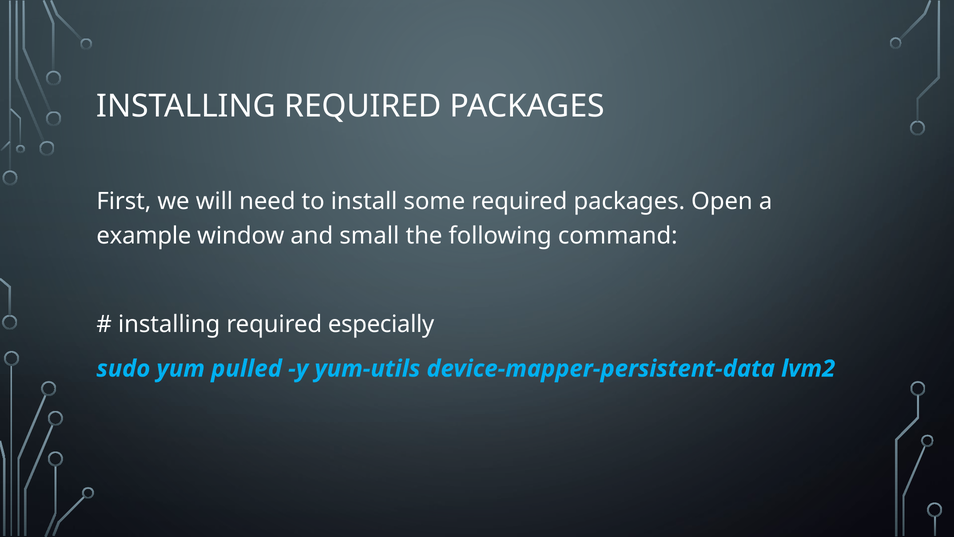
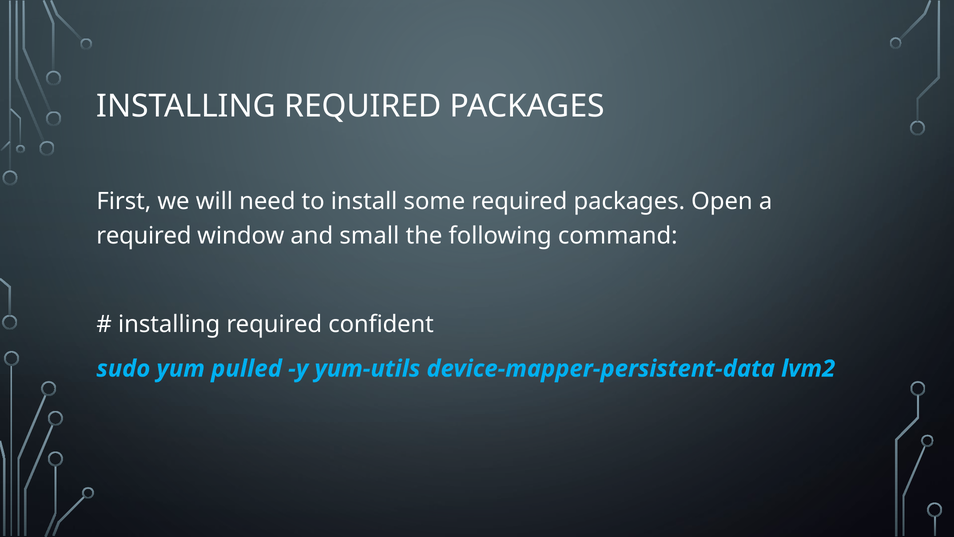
example at (144, 236): example -> required
especially: especially -> confident
